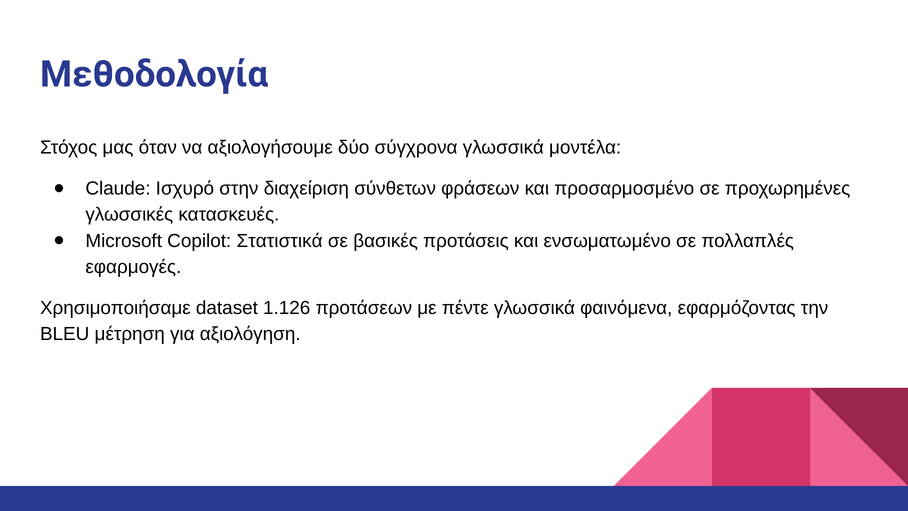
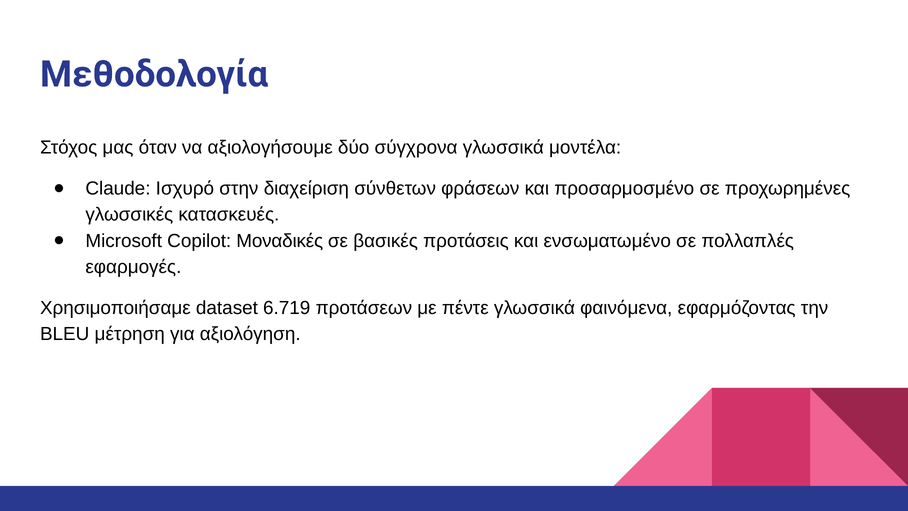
Στατιστικά: Στατιστικά -> Μοναδικές
1.126: 1.126 -> 6.719
